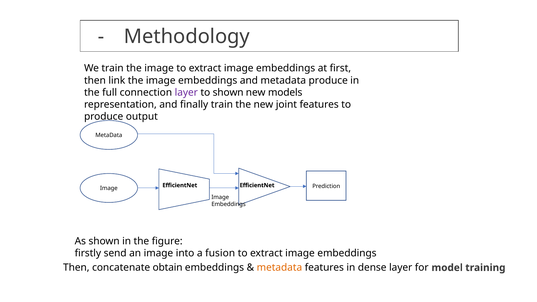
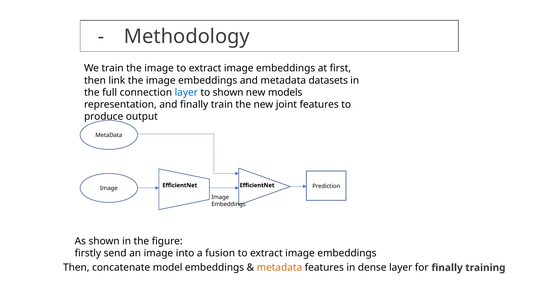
metadata produce: produce -> datasets
layer at (186, 92) colour: purple -> blue
obtain: obtain -> model
for model: model -> finally
